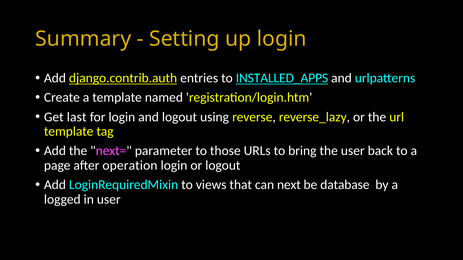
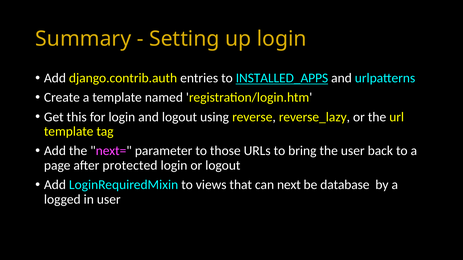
django.contrib.auth underline: present -> none
last: last -> this
operation: operation -> protected
